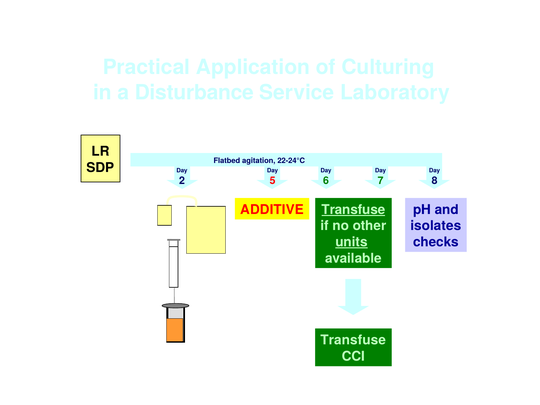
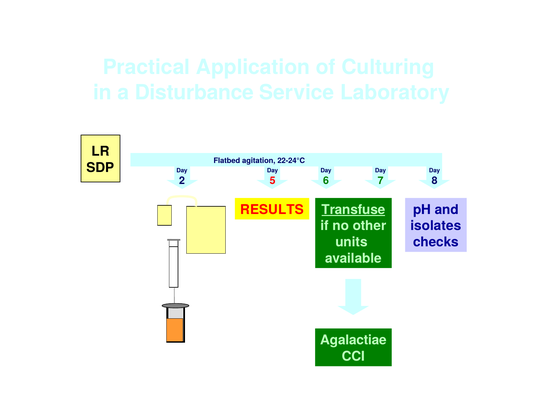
ADDITIVE: ADDITIVE -> RESULTS
units underline: present -> none
Transfuse at (353, 340): Transfuse -> Agalactiae
